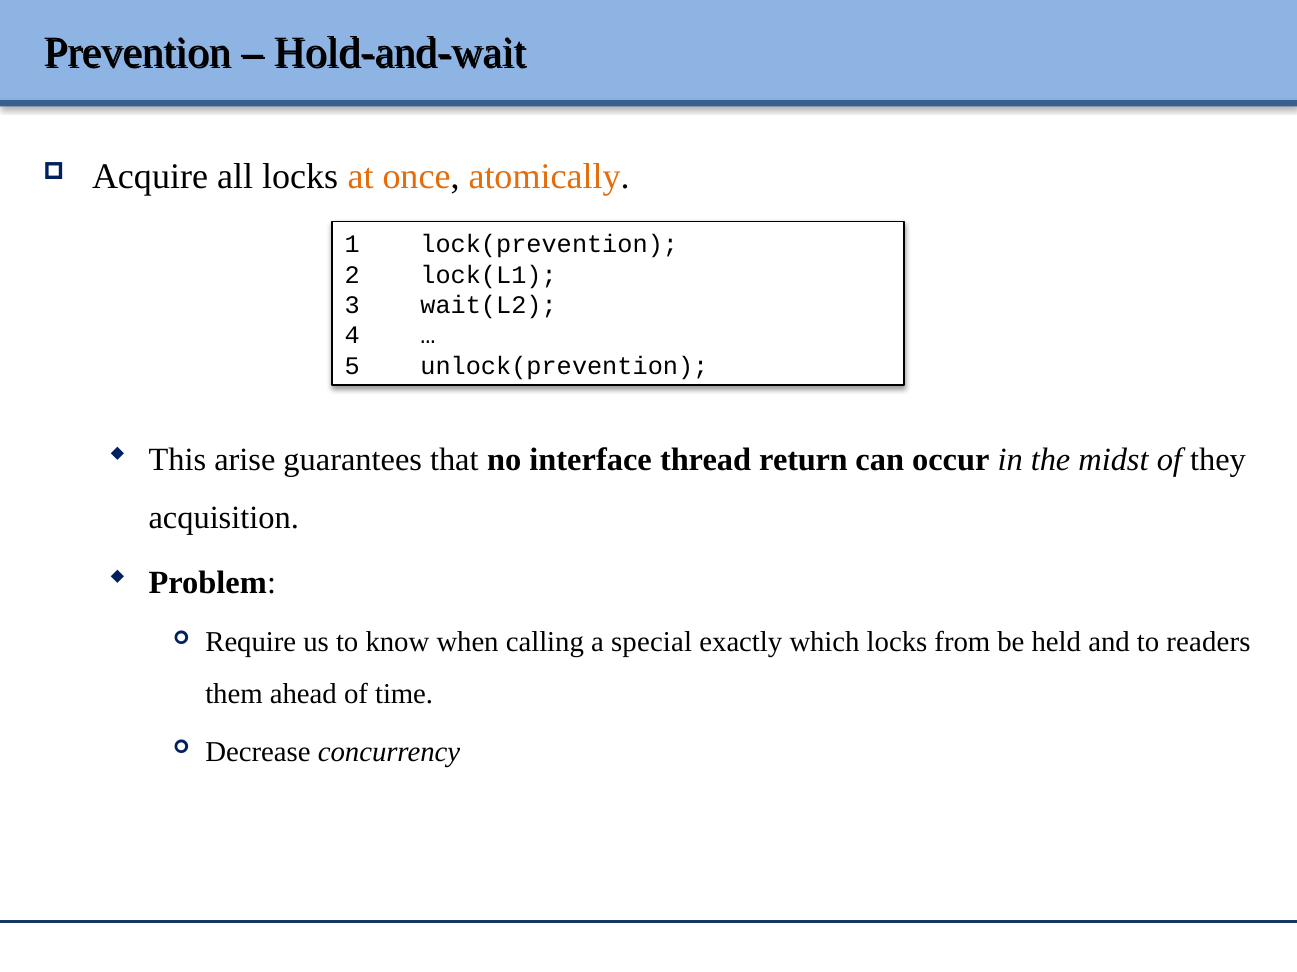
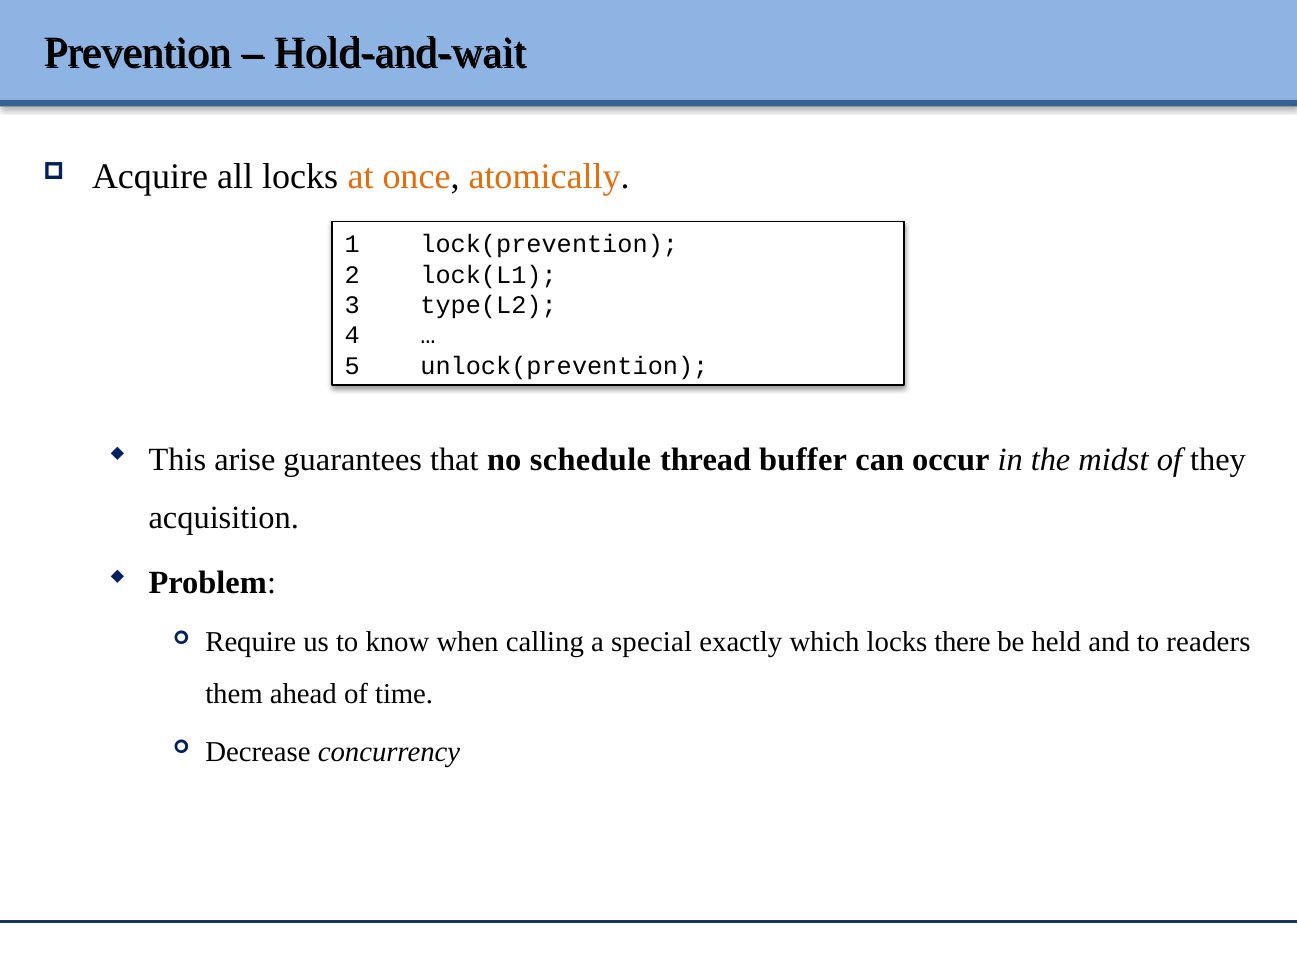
wait(L2: wait(L2 -> type(L2
interface: interface -> schedule
return: return -> buffer
from: from -> there
